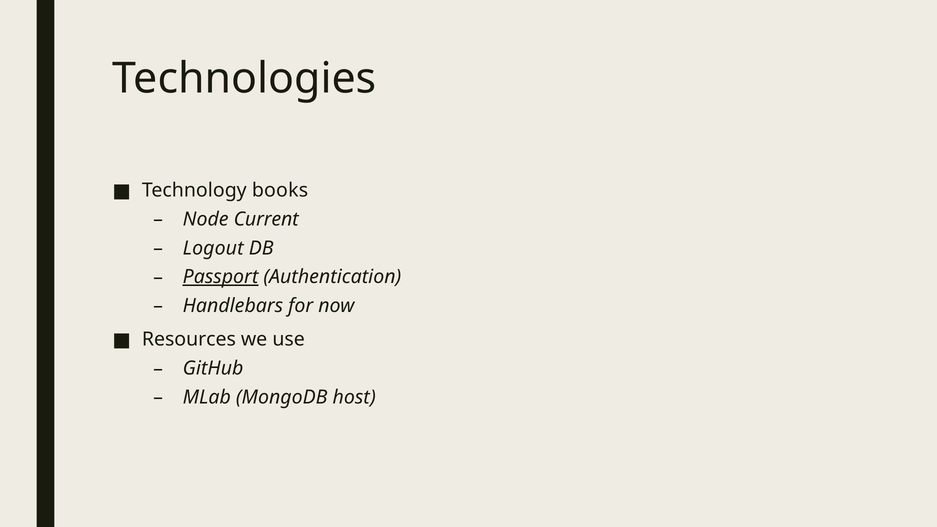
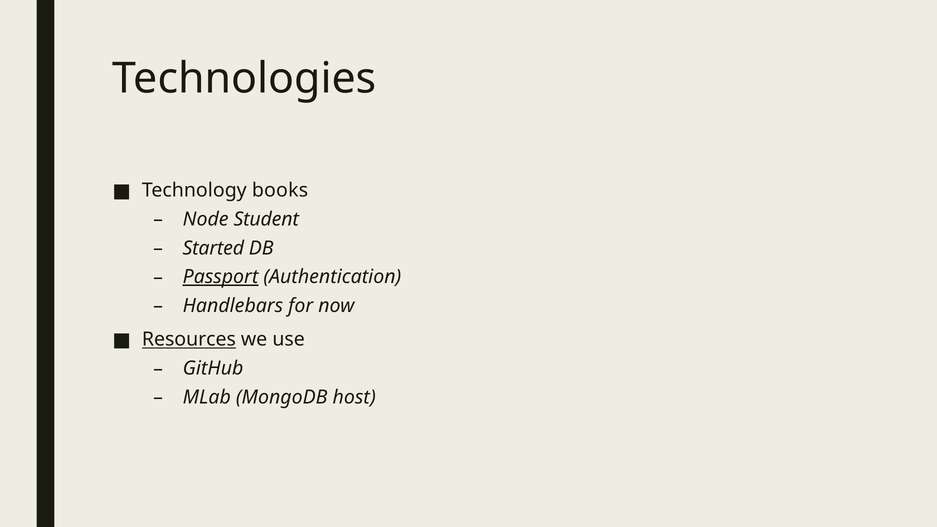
Current: Current -> Student
Logout: Logout -> Started
Resources underline: none -> present
